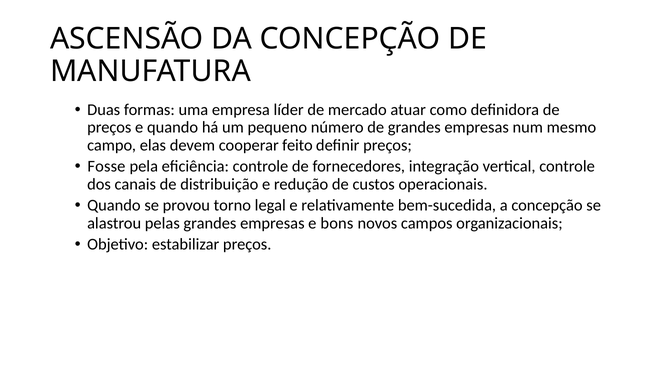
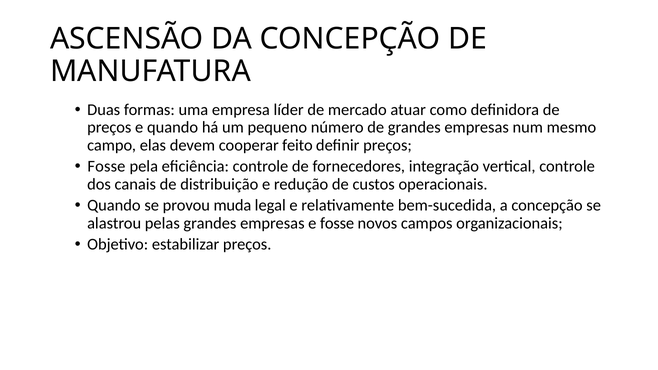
torno: torno -> muda
e bons: bons -> fosse
